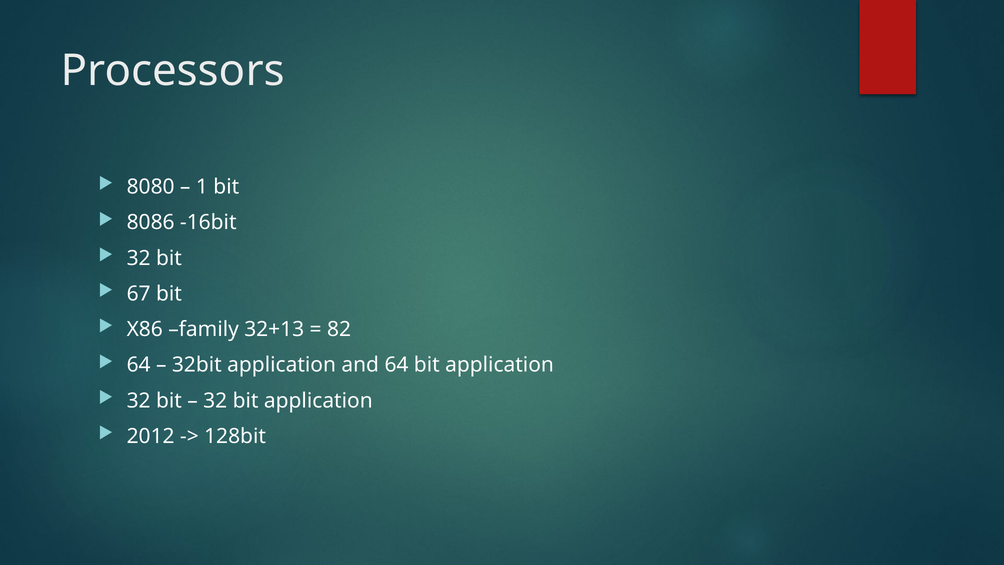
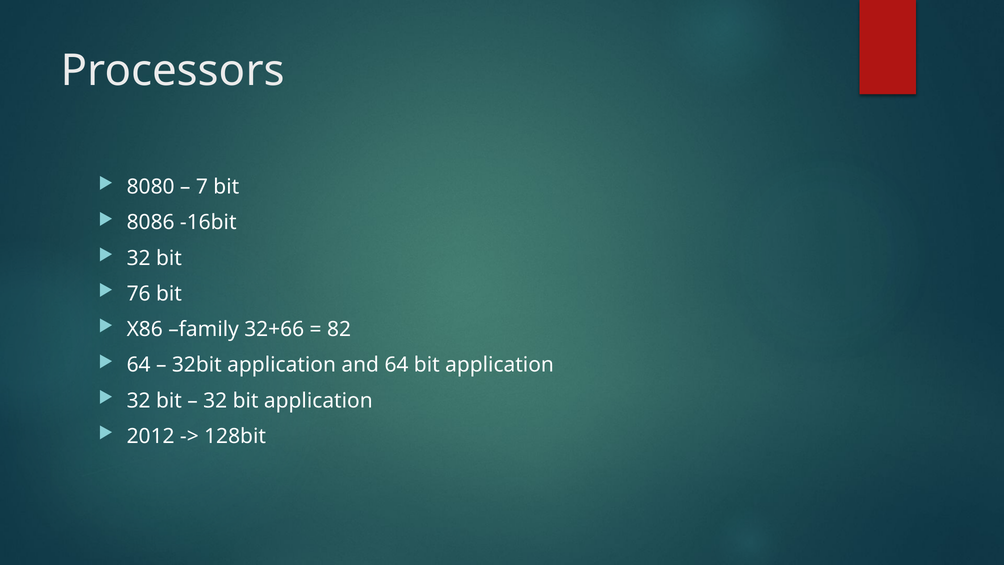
1: 1 -> 7
67: 67 -> 76
32+13: 32+13 -> 32+66
